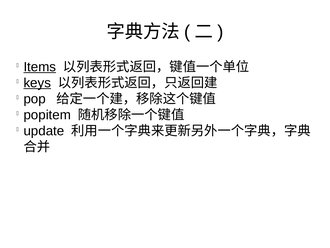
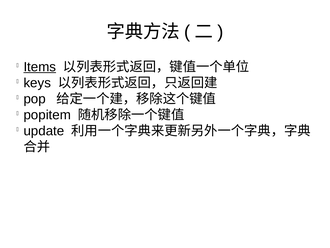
keys underline: present -> none
